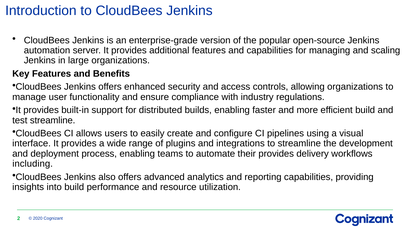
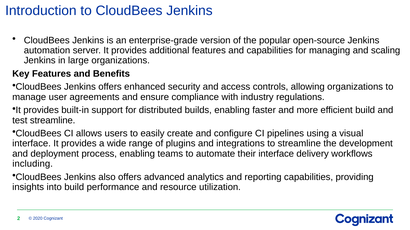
functionality: functionality -> agreements
their provides: provides -> interface
